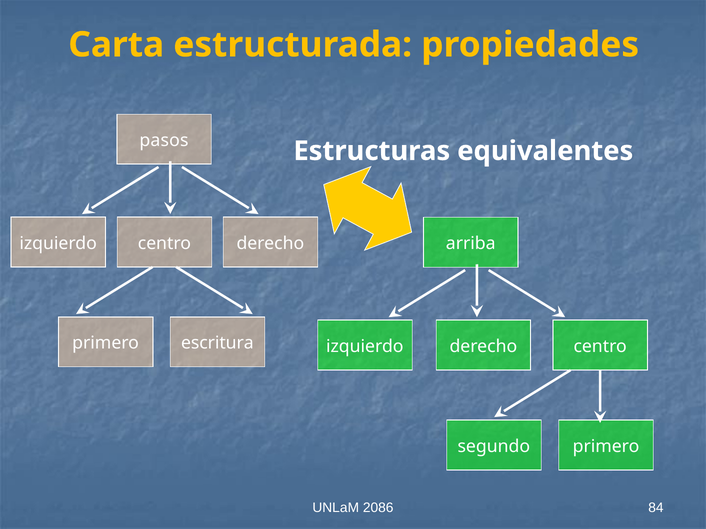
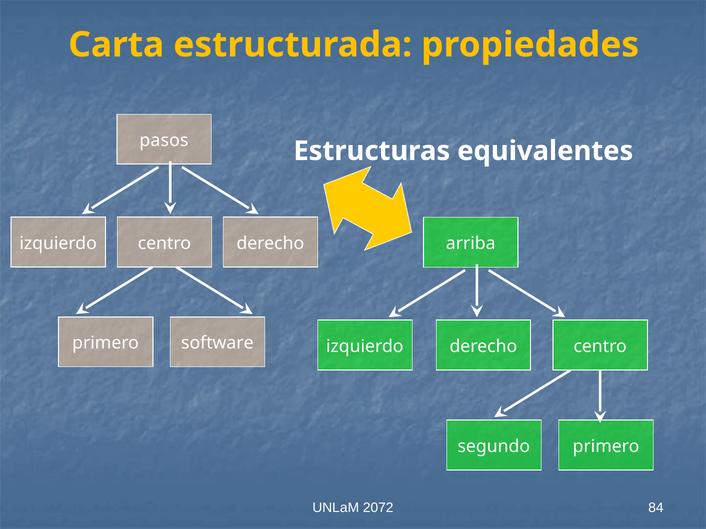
escritura: escritura -> software
2086: 2086 -> 2072
